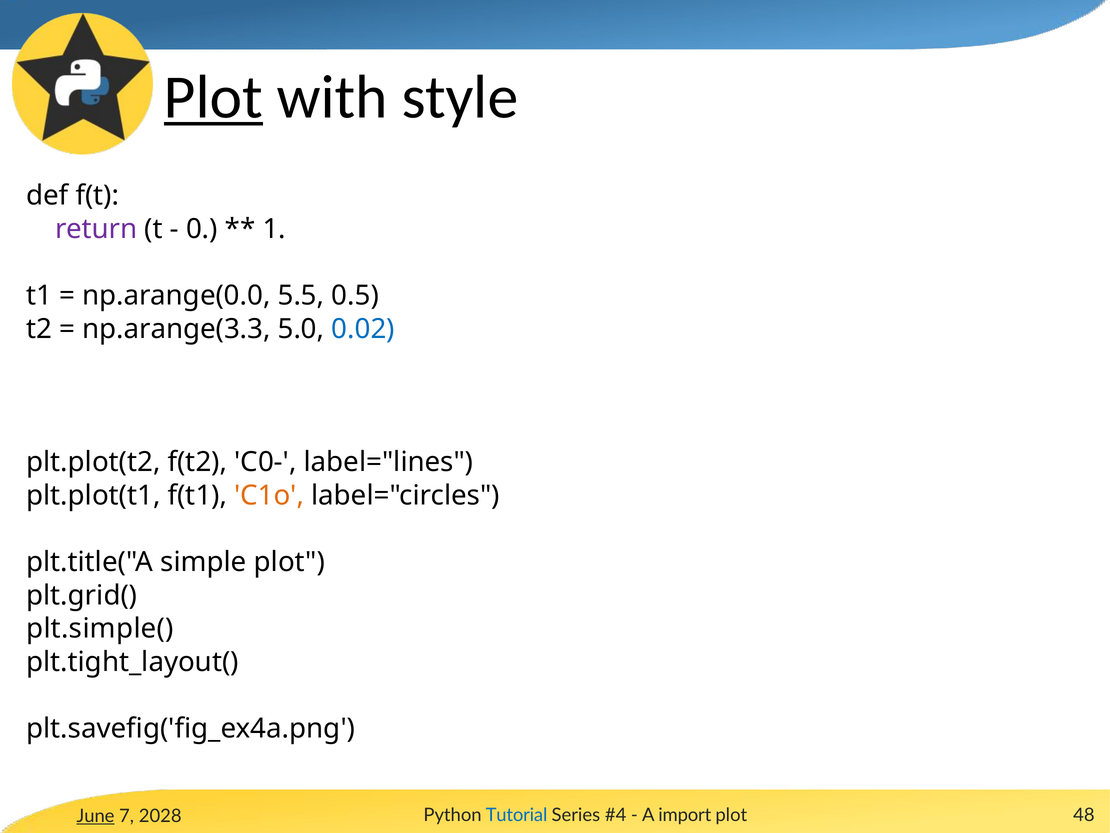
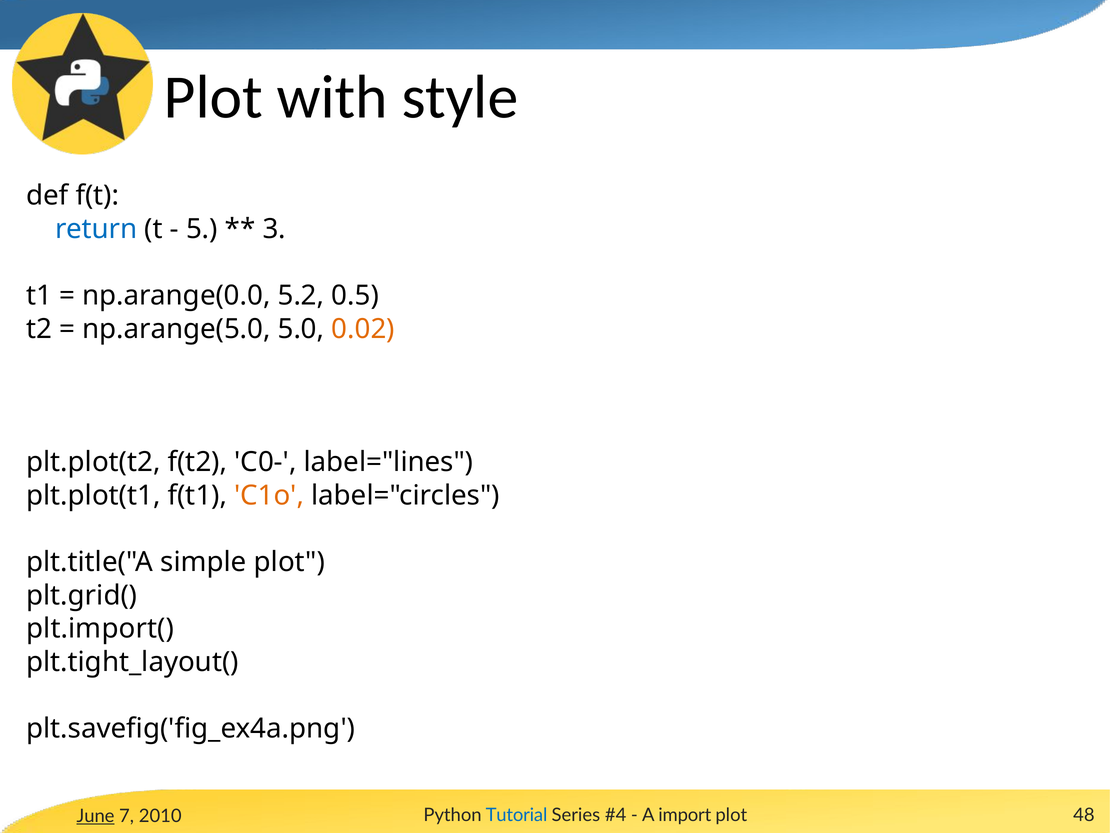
Plot at (213, 97) underline: present -> none
return colour: purple -> blue
0: 0 -> 5
1: 1 -> 3
5.5: 5.5 -> 5.2
np.arange(3.3: np.arange(3.3 -> np.arange(5.0
0.02 colour: blue -> orange
plt.simple(: plt.simple( -> plt.import(
2028: 2028 -> 2010
